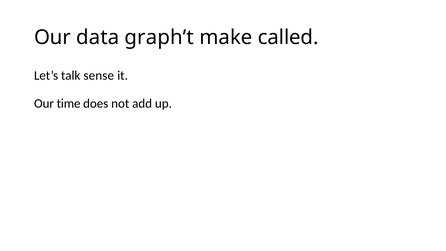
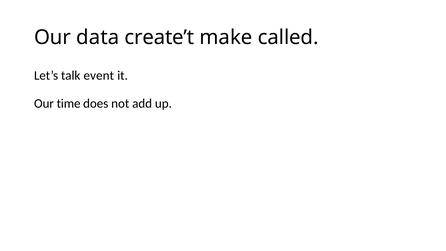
graph’t: graph’t -> create’t
sense: sense -> event
